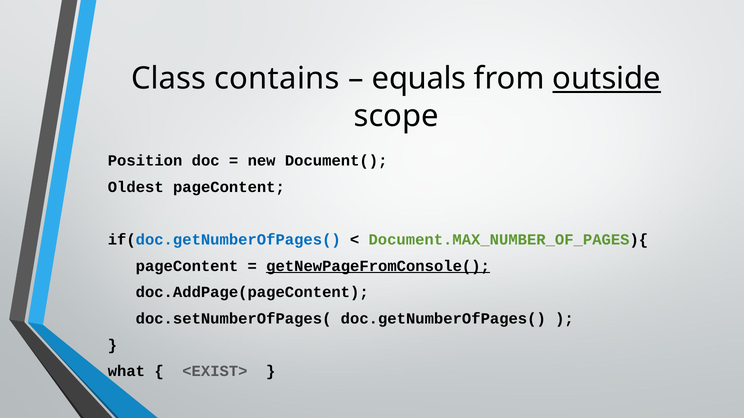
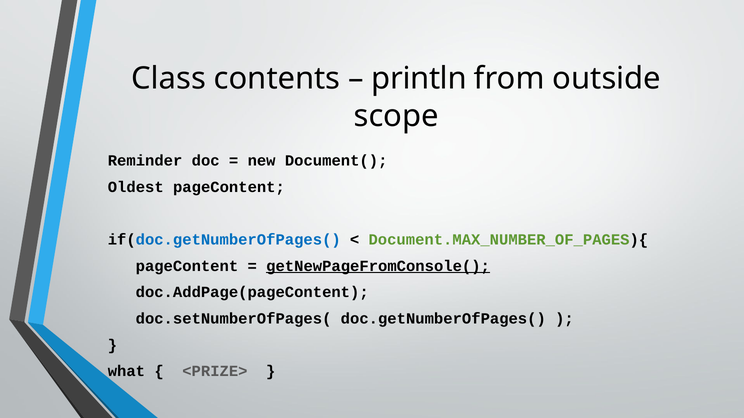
contains: contains -> contents
equals: equals -> println
outside underline: present -> none
Position: Position -> Reminder
<EXIST>: <EXIST> -> <PRIZE>
